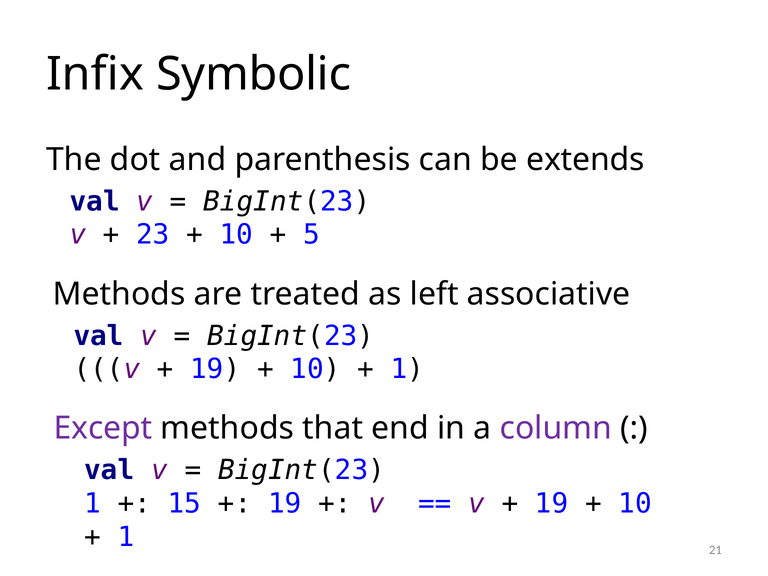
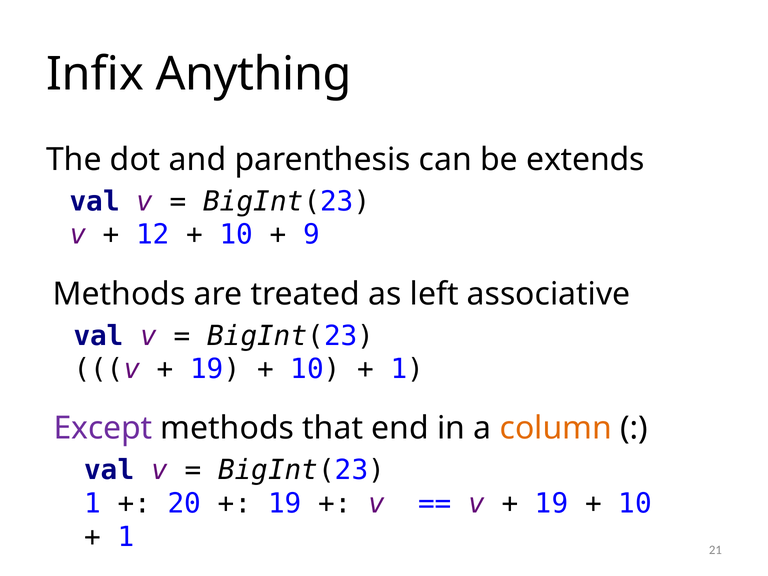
Symbolic: Symbolic -> Anything
23: 23 -> 12
5: 5 -> 9
column colour: purple -> orange
15: 15 -> 20
